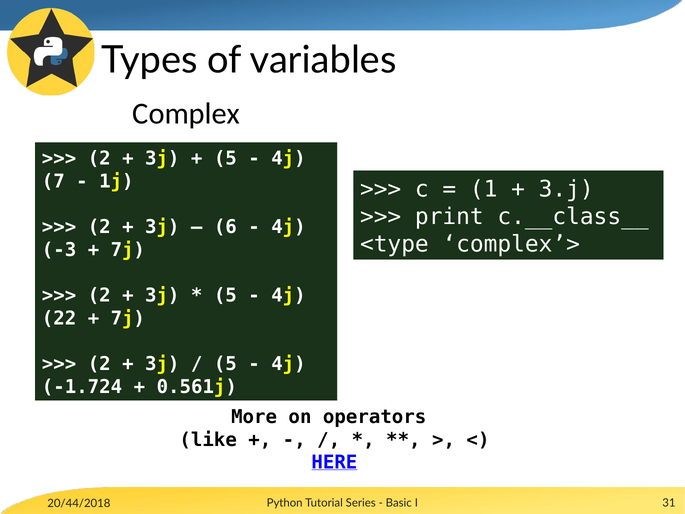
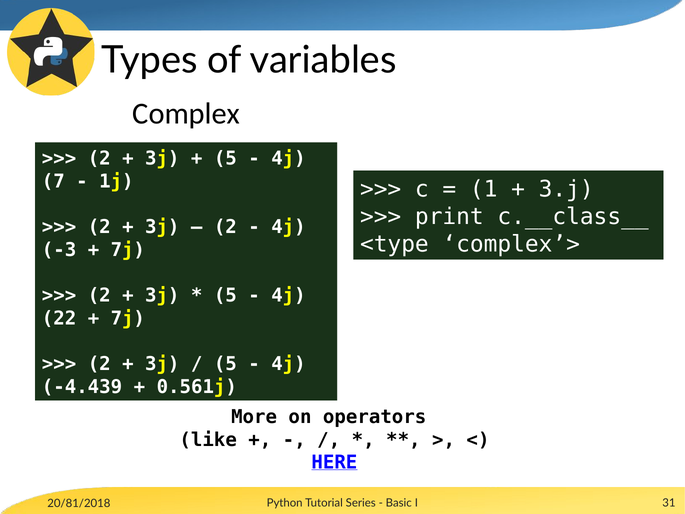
6 at (225, 227): 6 -> 2
-1.724: -1.724 -> -4.439
20/44/2018: 20/44/2018 -> 20/81/2018
